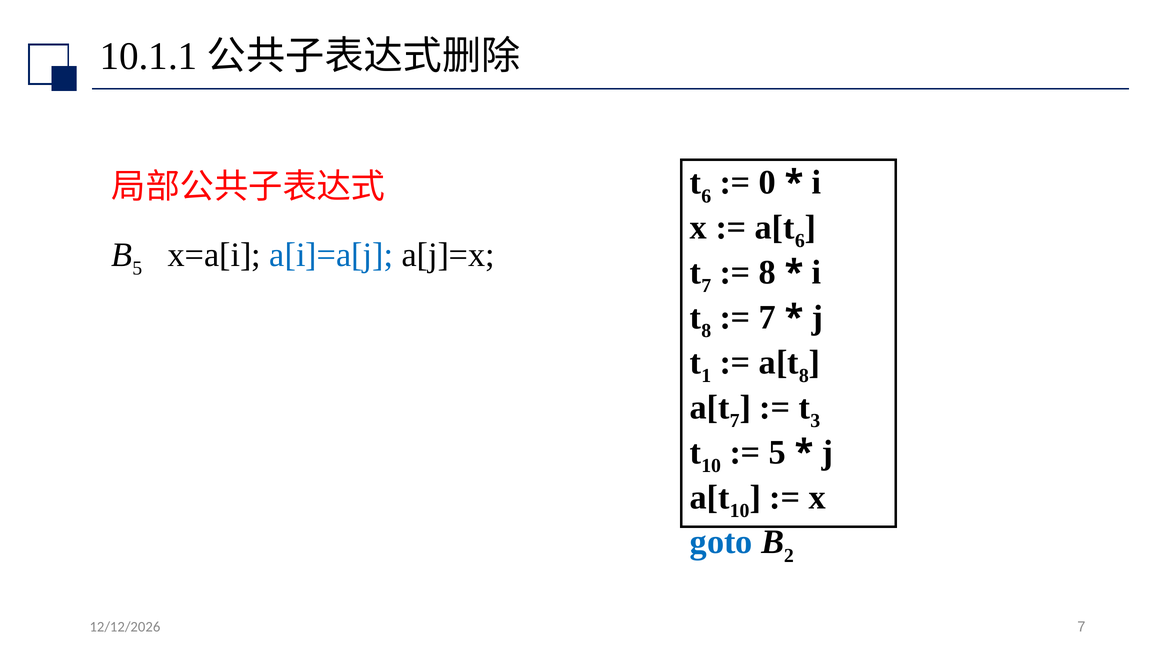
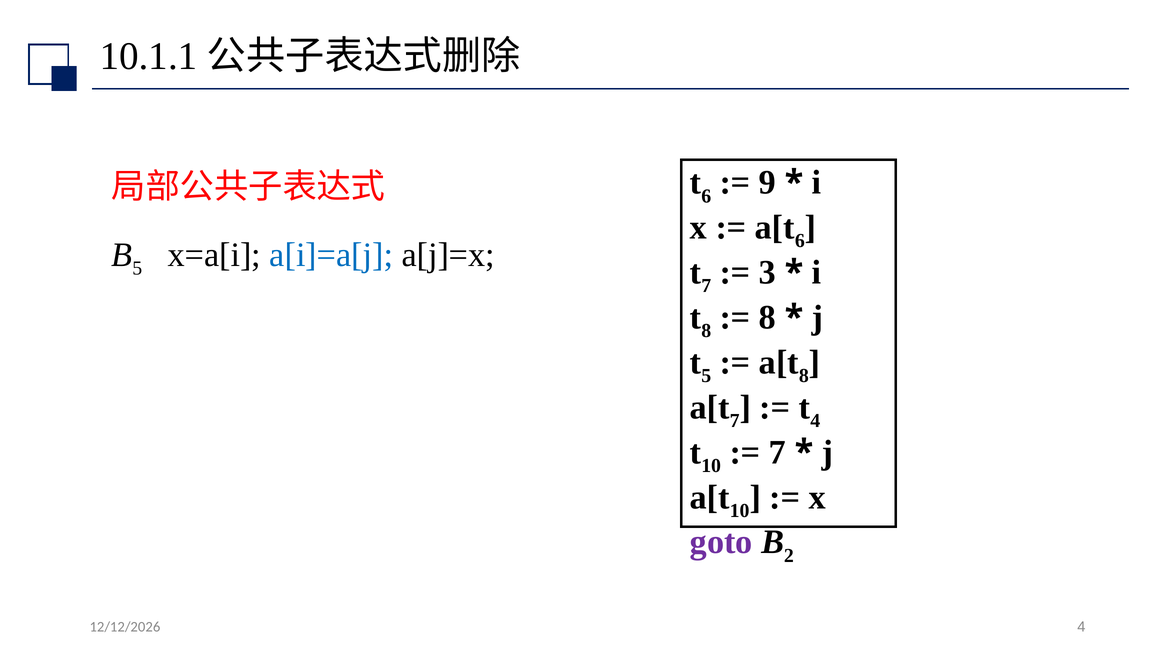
0: 0 -> 9
8 at (768, 272): 8 -> 3
7 at (768, 317): 7 -> 8
1 at (706, 376): 1 -> 5
3 at (815, 421): 3 -> 4
5 at (778, 452): 5 -> 7
goto colour: blue -> purple
7 at (1081, 627): 7 -> 4
